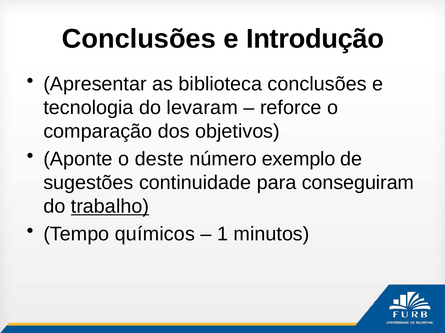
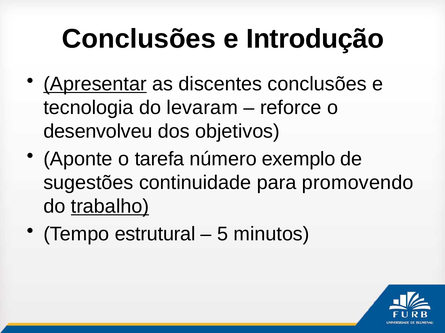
Apresentar underline: none -> present
biblioteca: biblioteca -> discentes
comparação: comparação -> desenvolveu
deste: deste -> tarefa
conseguiram: conseguiram -> promovendo
químicos: químicos -> estrutural
1: 1 -> 5
